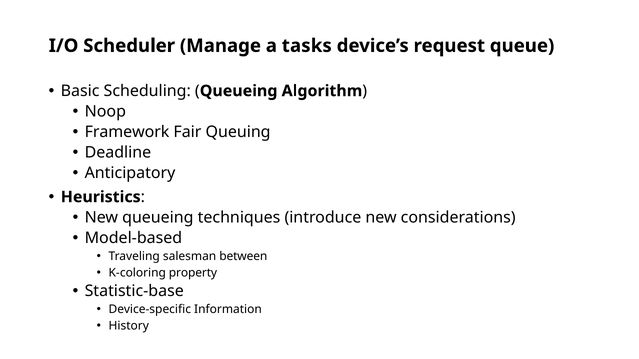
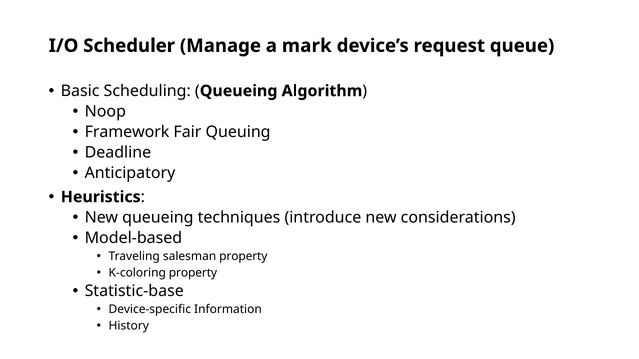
tasks: tasks -> mark
salesman between: between -> property
